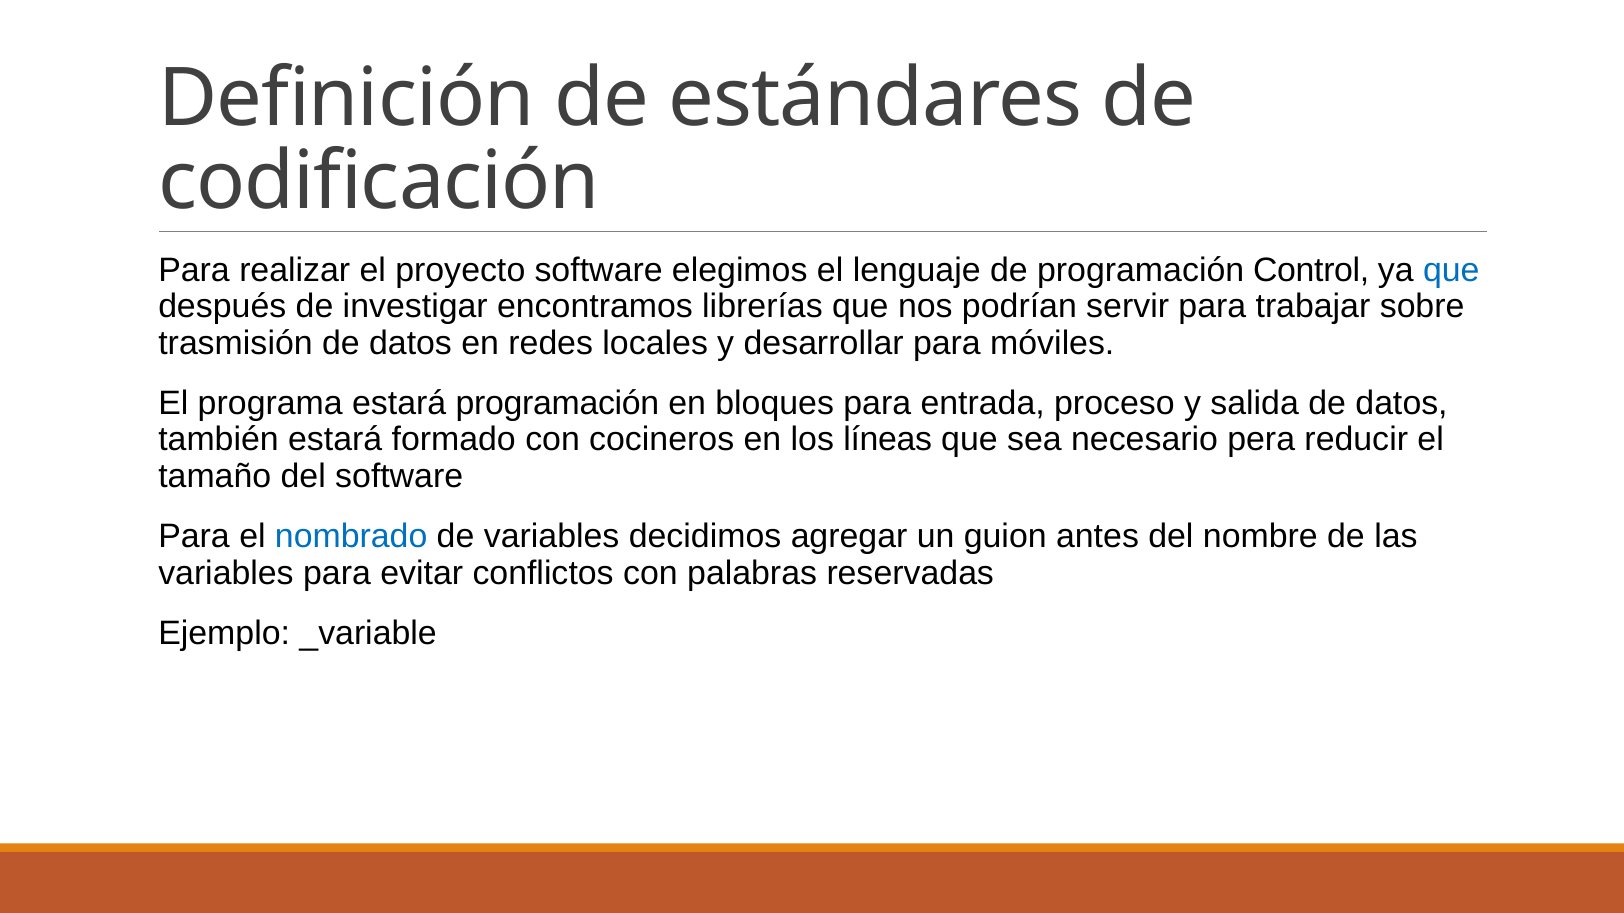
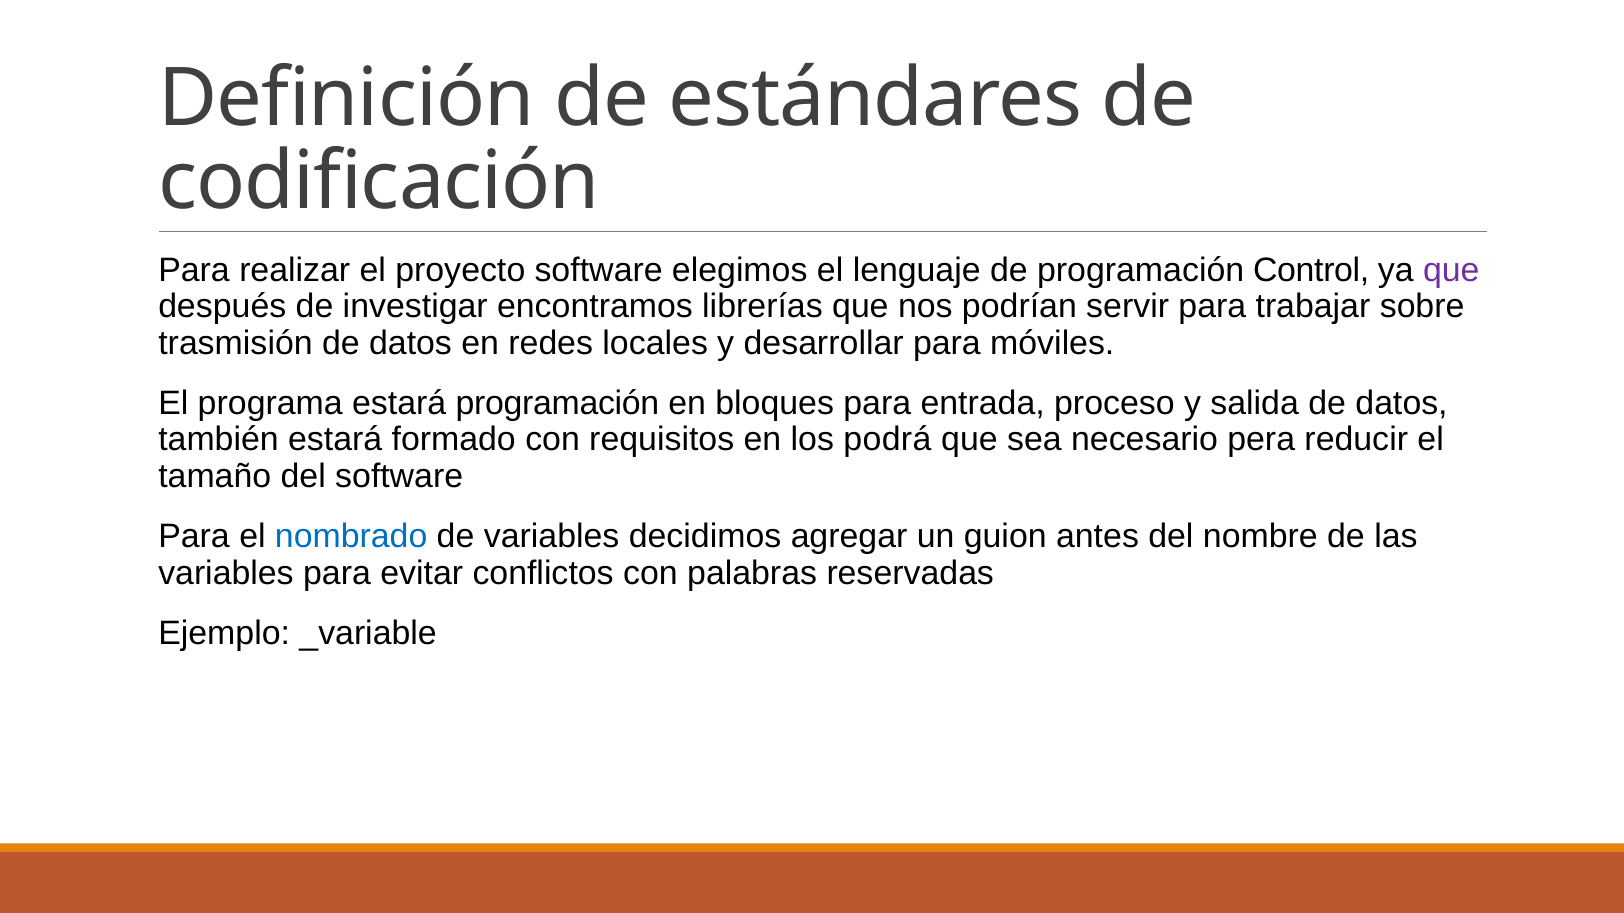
que at (1451, 270) colour: blue -> purple
cocineros: cocineros -> requisitos
líneas: líneas -> podrá
